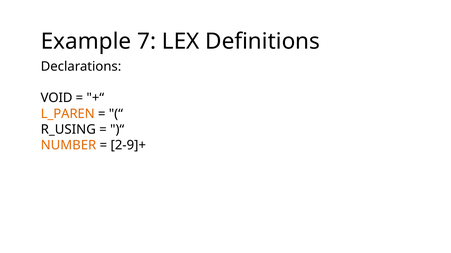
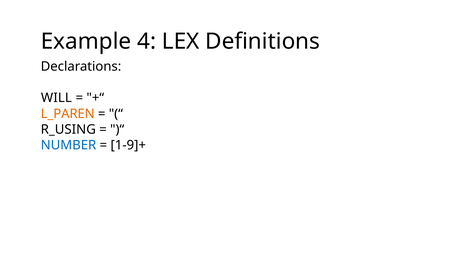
7: 7 -> 4
VOID: VOID -> WILL
NUMBER colour: orange -> blue
2-9]+: 2-9]+ -> 1-9]+
